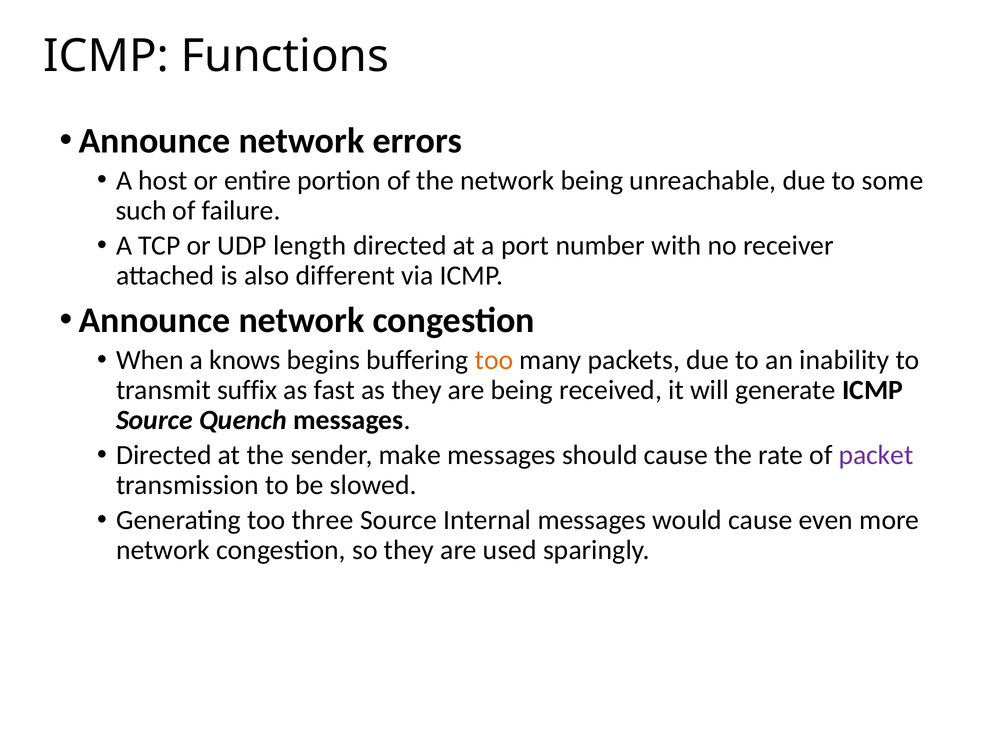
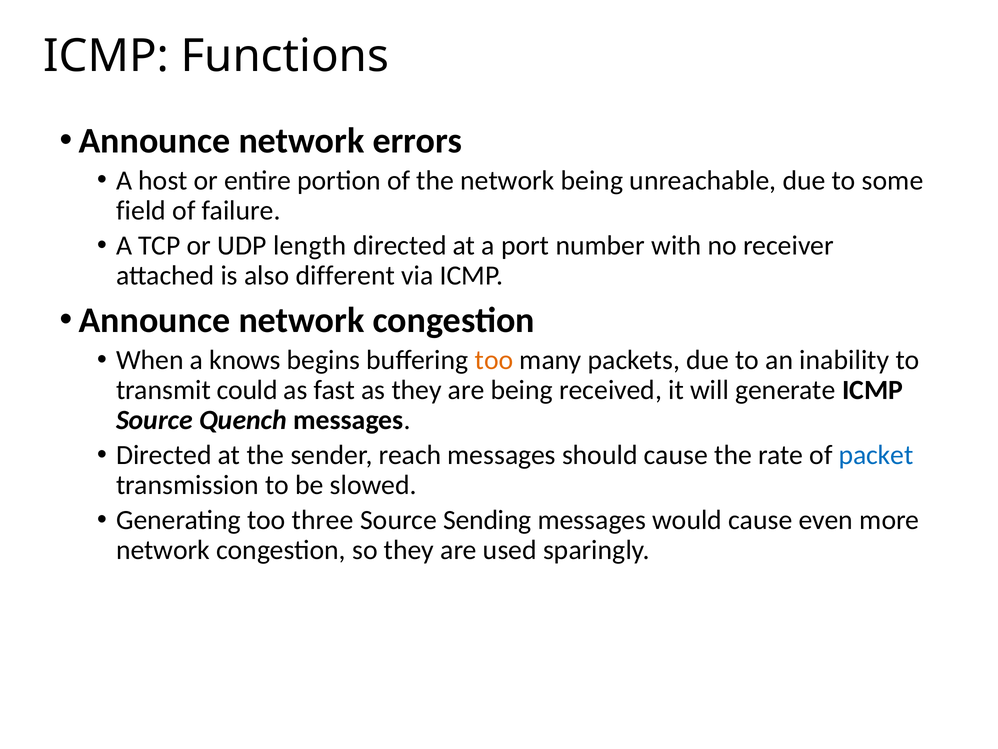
such: such -> field
suffix: suffix -> could
make: make -> reach
packet colour: purple -> blue
Internal: Internal -> Sending
